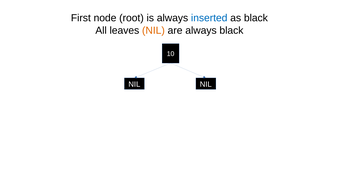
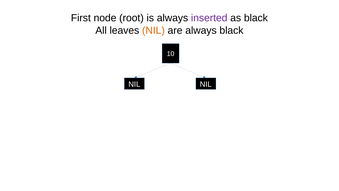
inserted colour: blue -> purple
